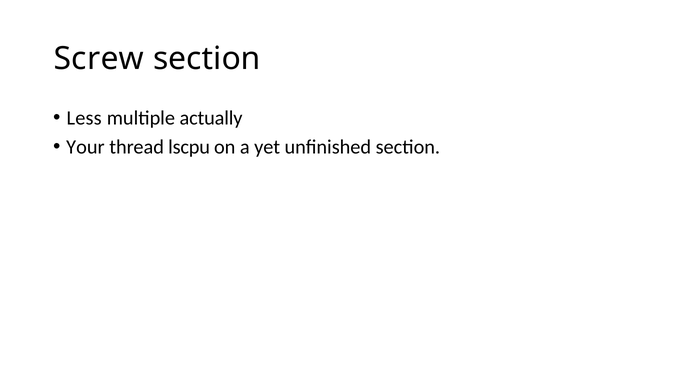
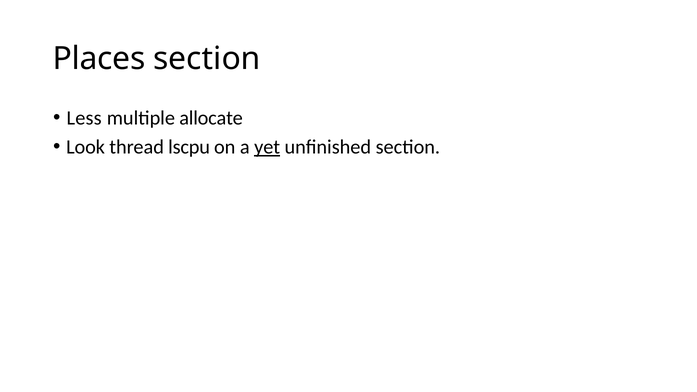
Screw: Screw -> Places
actually: actually -> allocate
Your: Your -> Look
yet underline: none -> present
